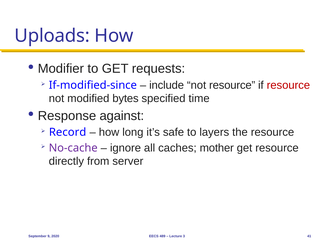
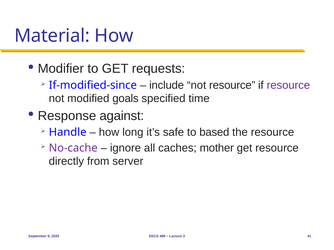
Uploads: Uploads -> Material
resource at (288, 85) colour: red -> purple
bytes: bytes -> goals
Record: Record -> Handle
layers: layers -> based
